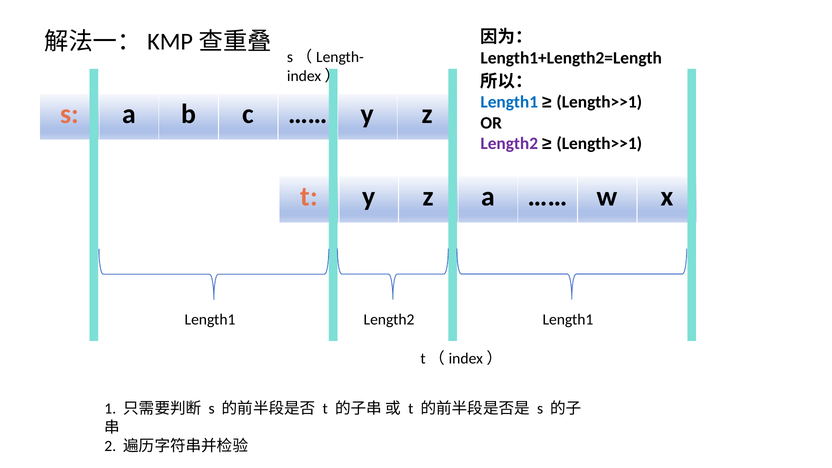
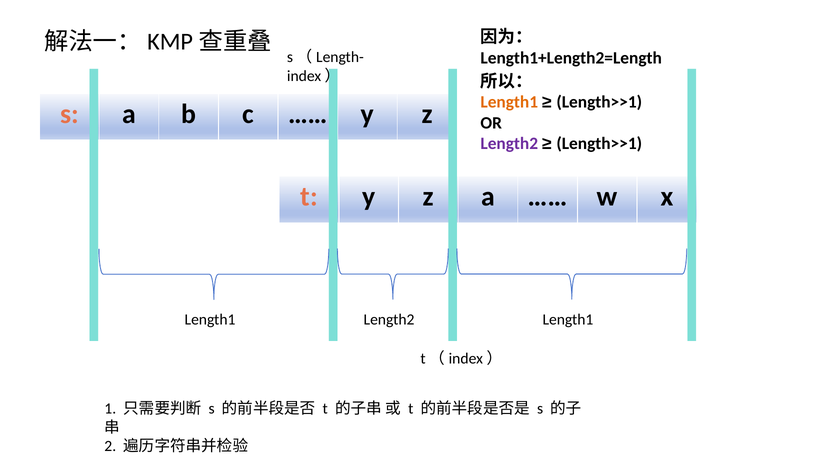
Length1 at (509, 102) colour: blue -> orange
